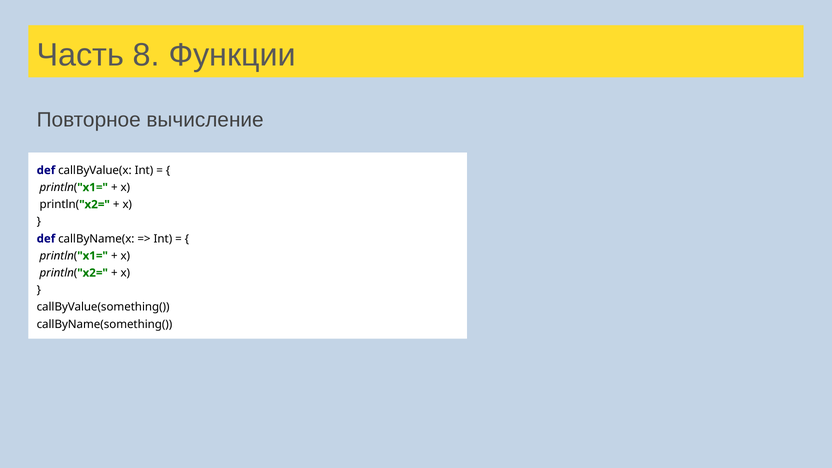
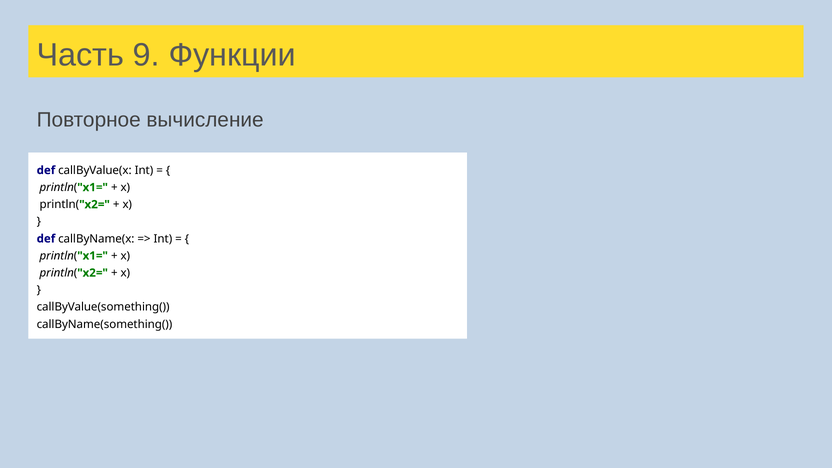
8: 8 -> 9
